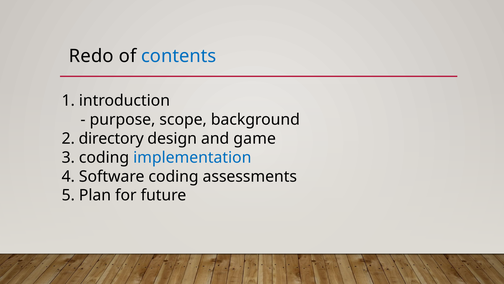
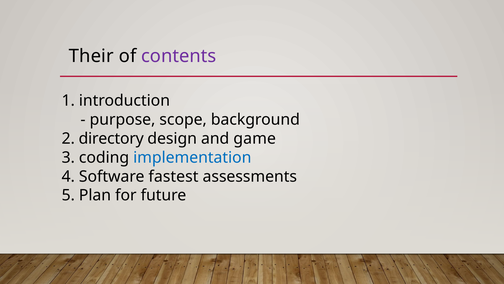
Redo: Redo -> Their
contents colour: blue -> purple
Software coding: coding -> fastest
